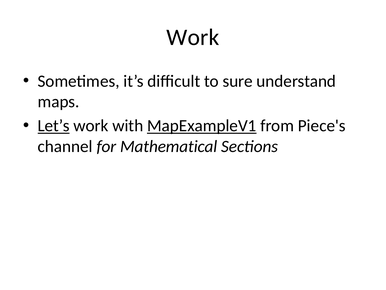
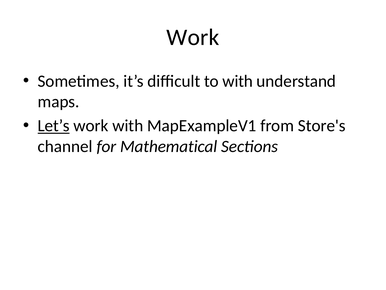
to sure: sure -> with
MapExampleV1 underline: present -> none
Piece's: Piece's -> Store's
